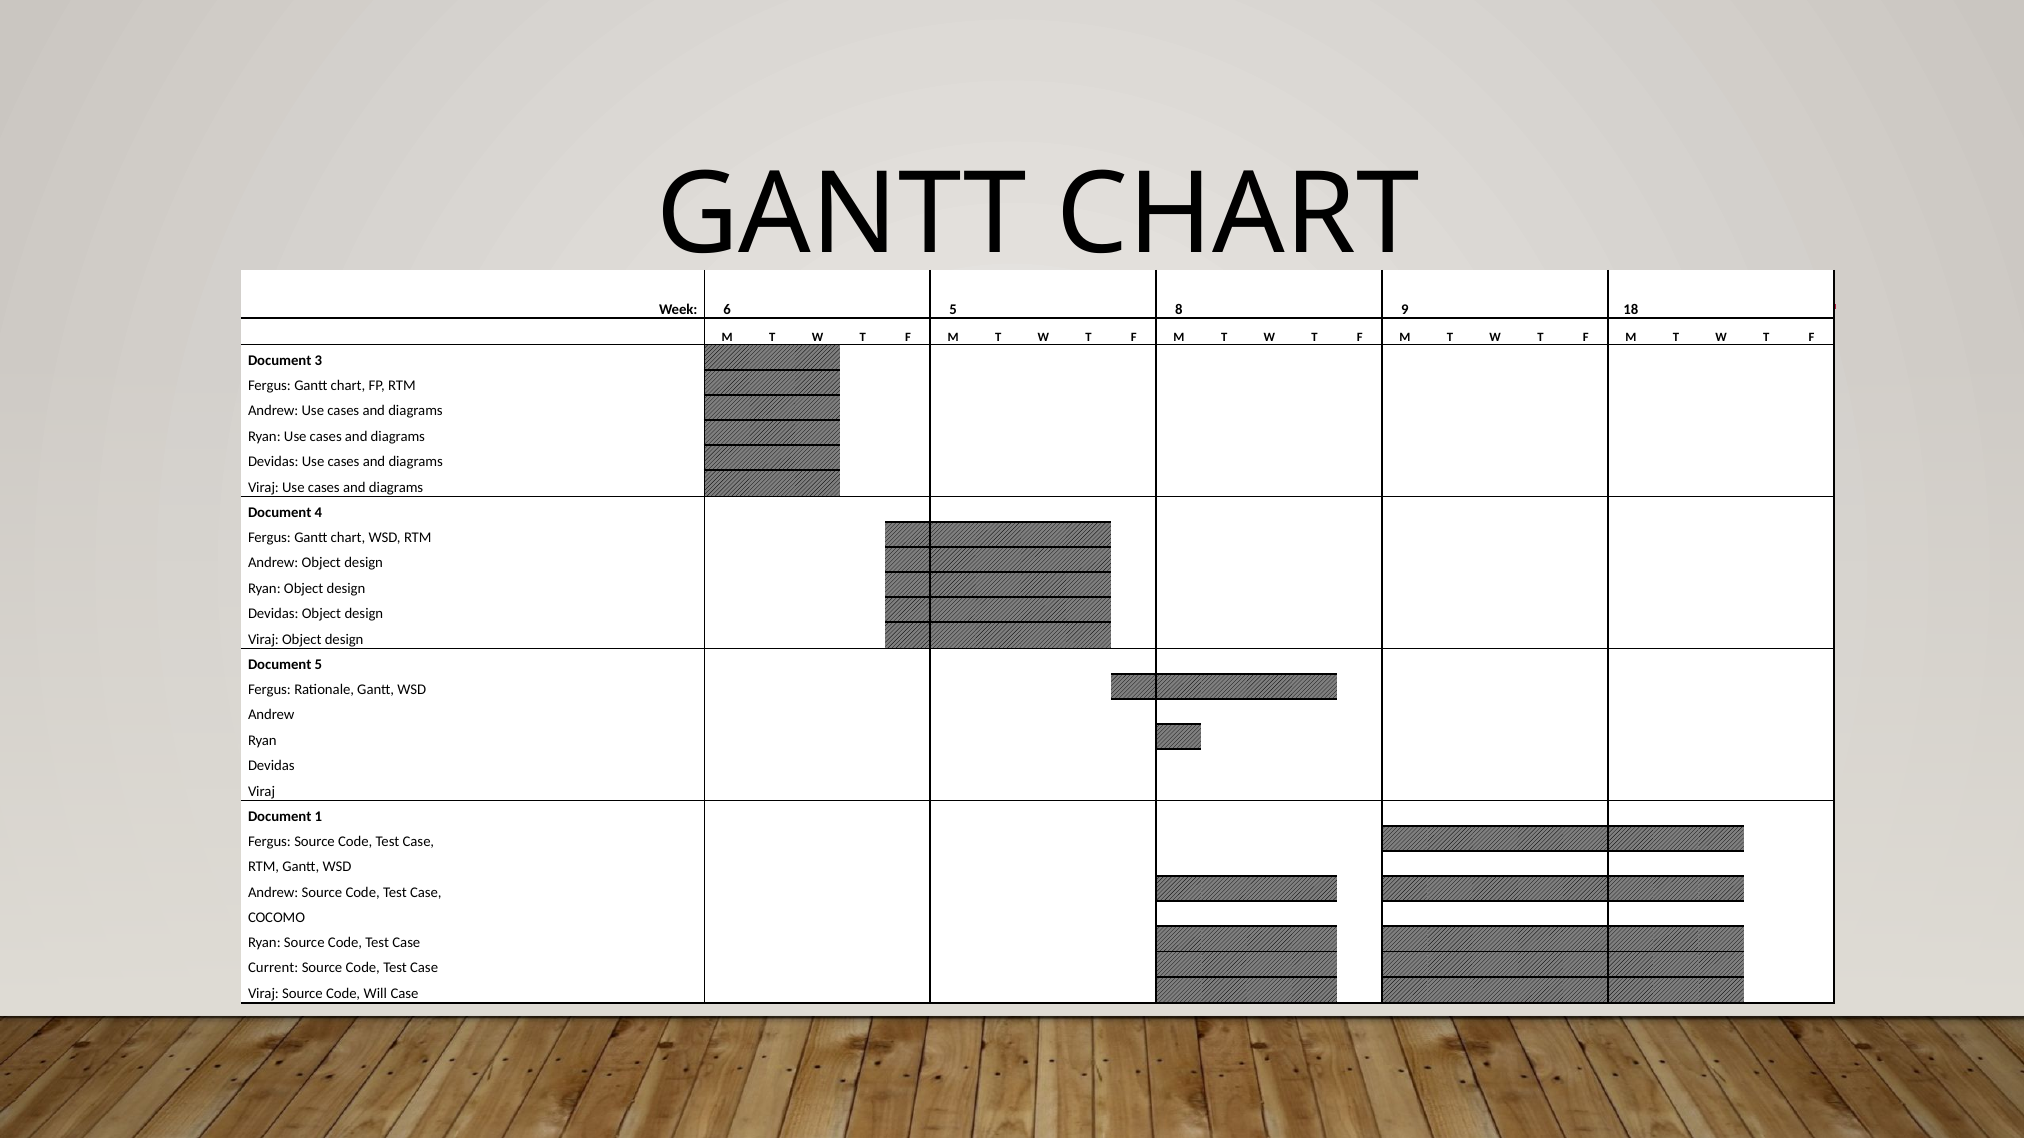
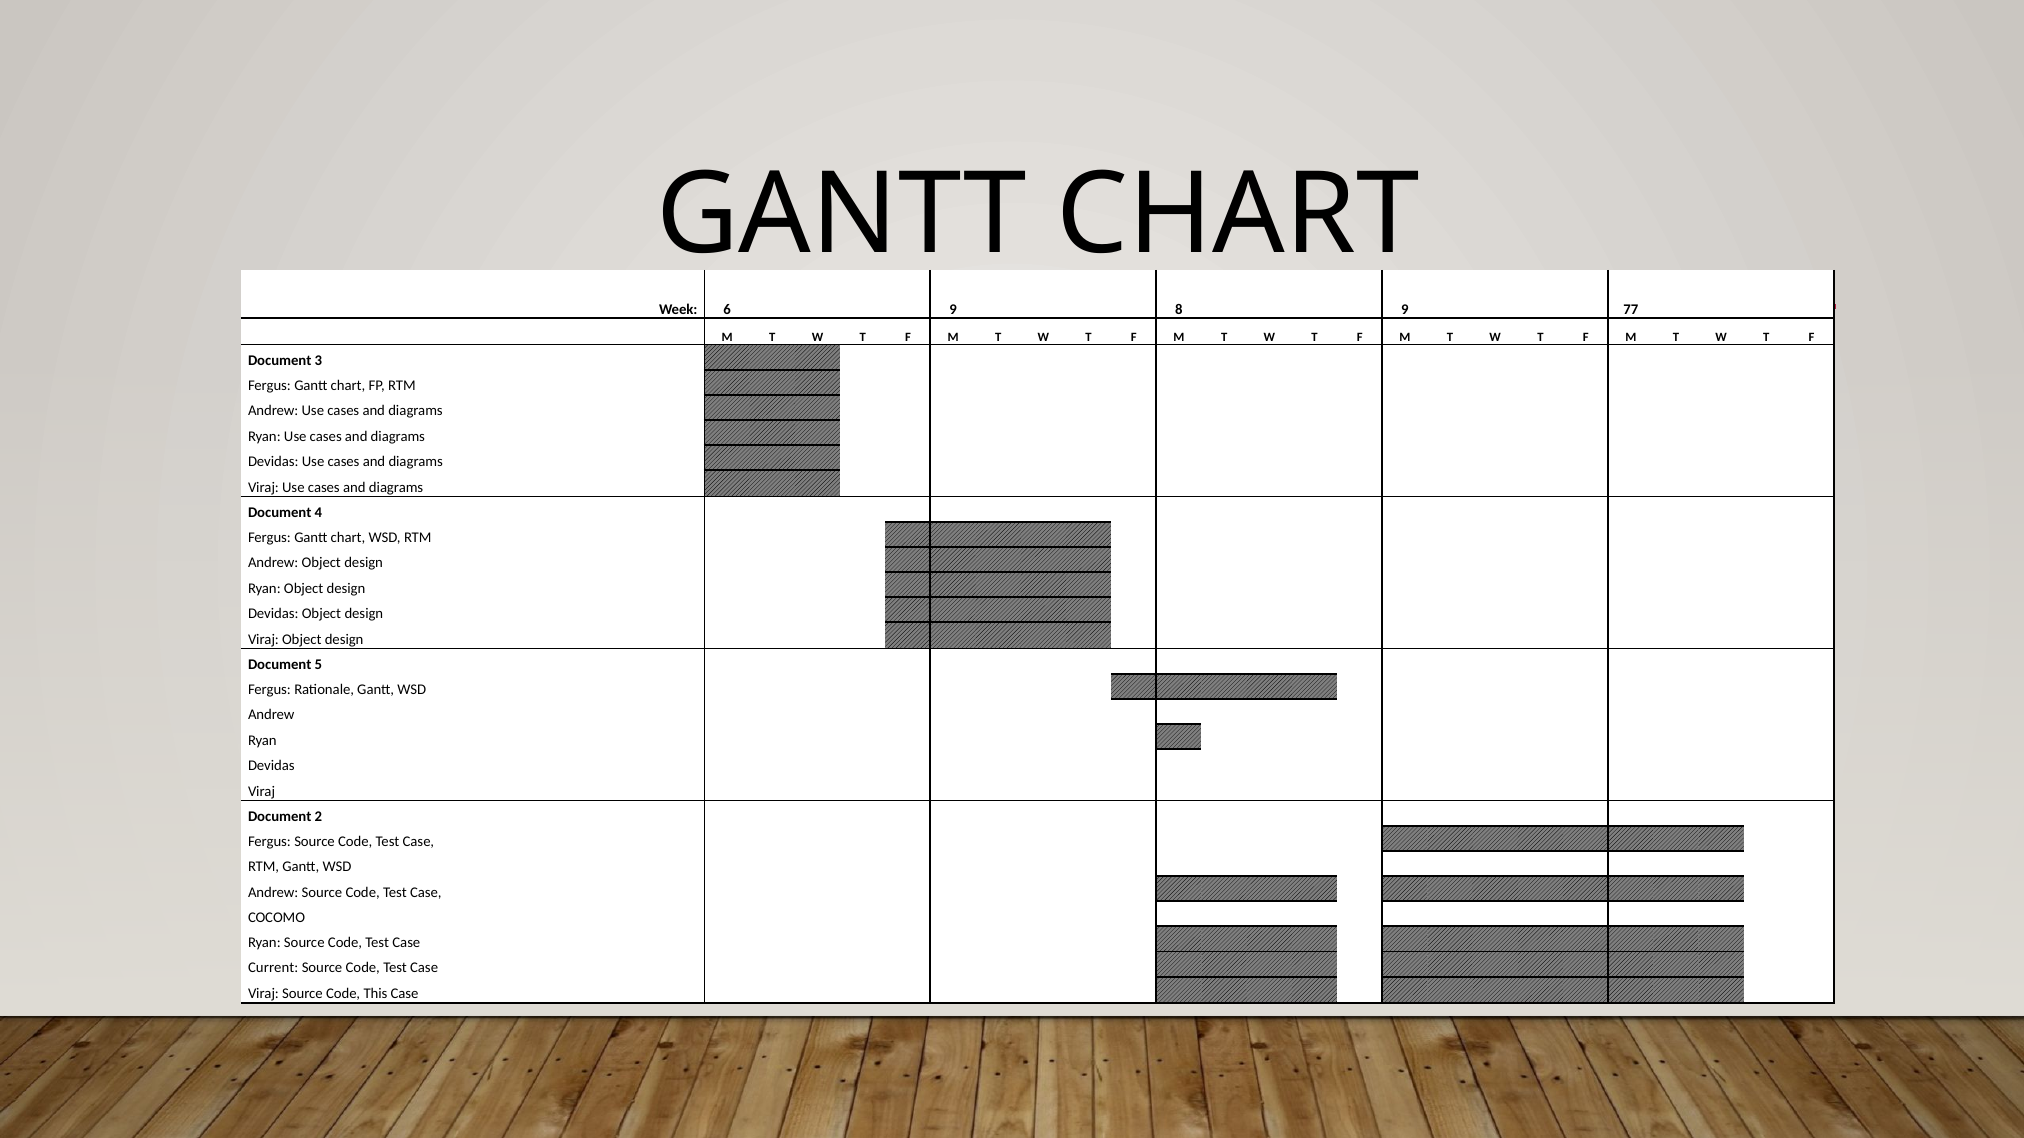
6 5: 5 -> 9
18: 18 -> 77
1: 1 -> 2
Will: Will -> This
